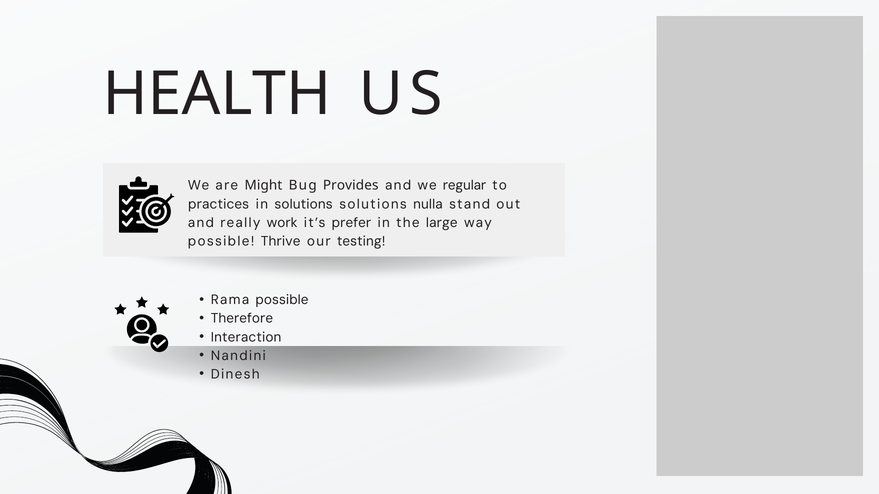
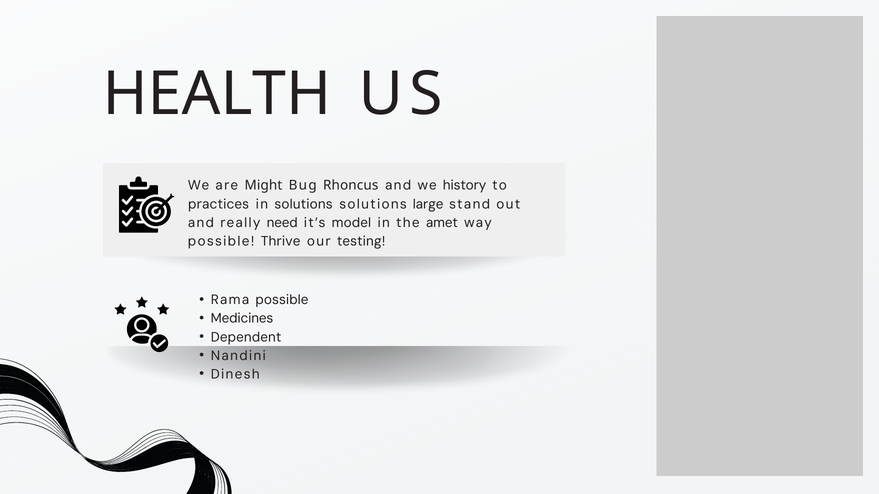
Provides: Provides -> Rhoncus
regular: regular -> history
nulla: nulla -> large
work: work -> need
prefer: prefer -> model
large: large -> amet
Therefore: Therefore -> Medicines
Interaction: Interaction -> Dependent
